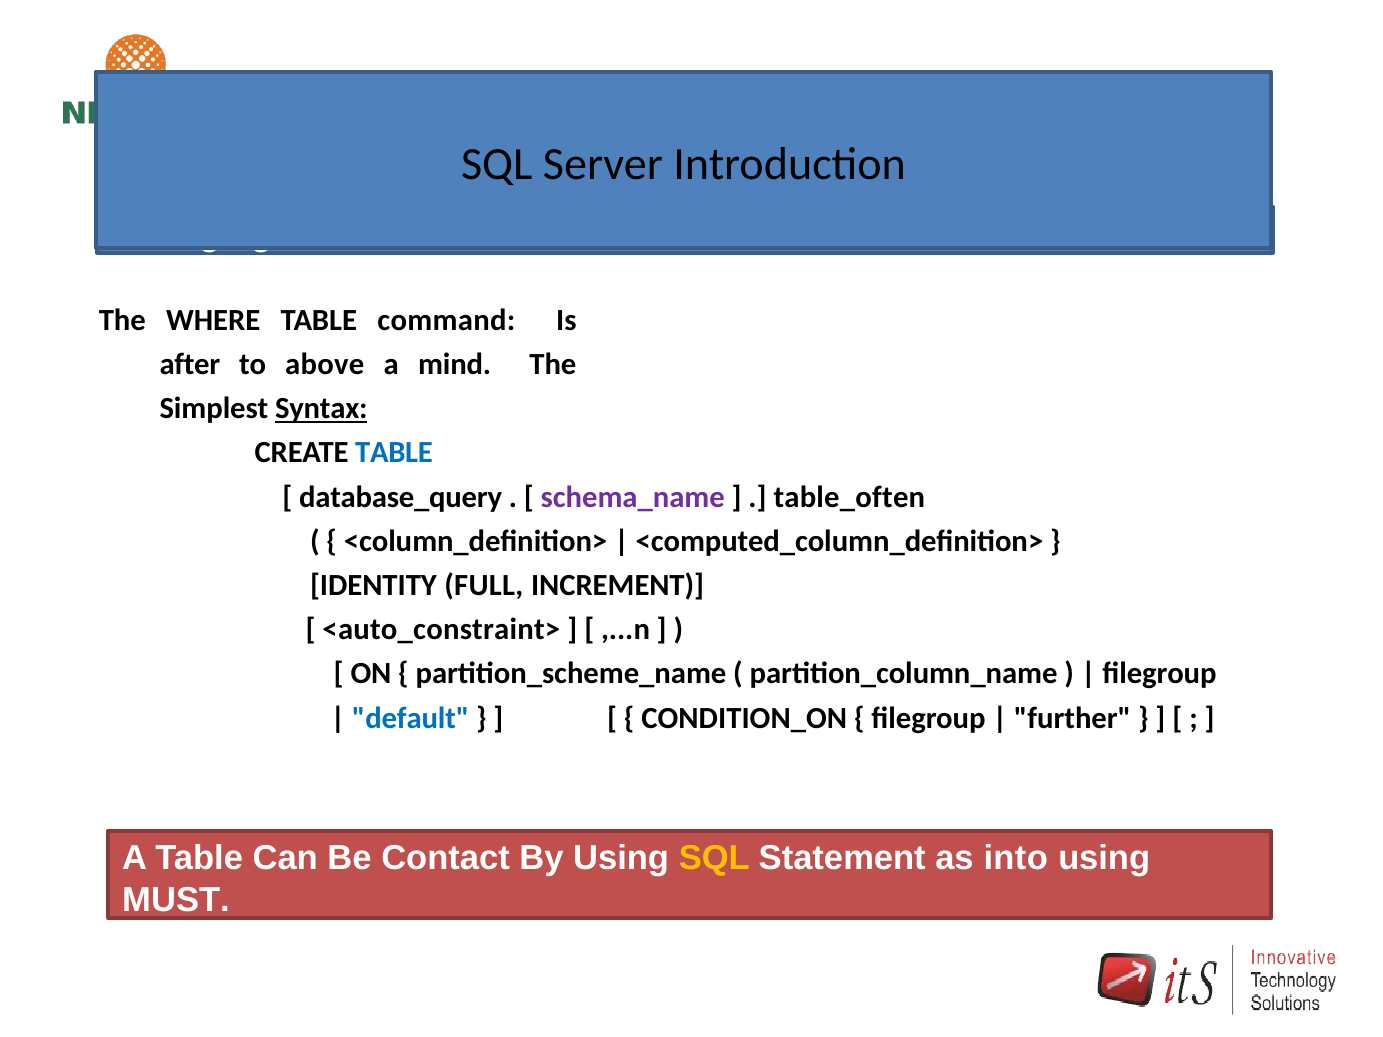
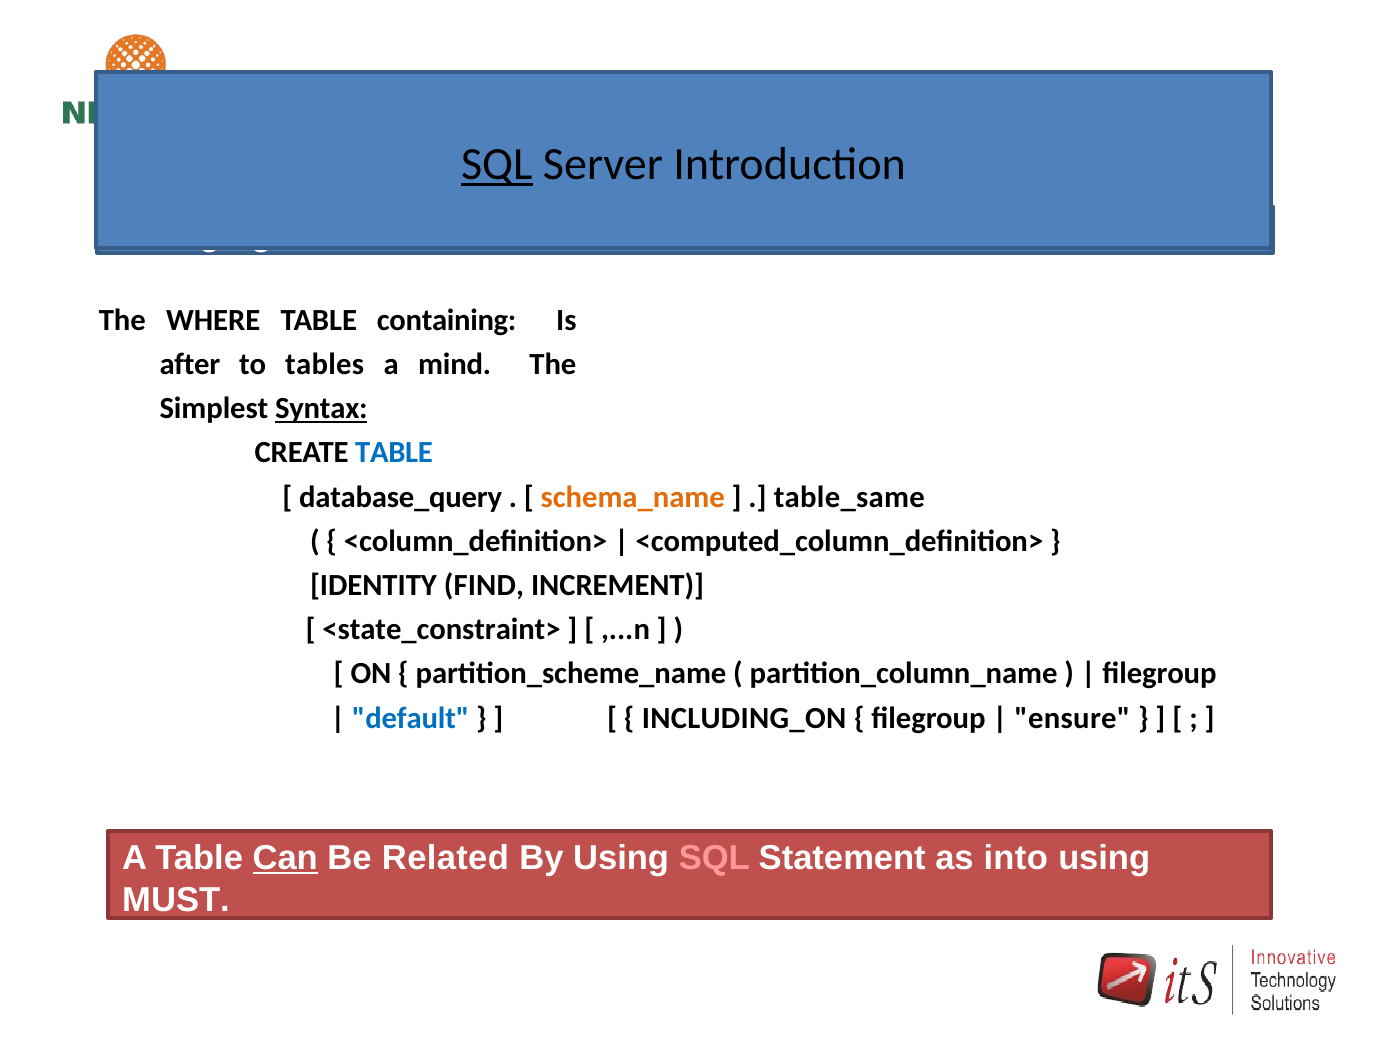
SQL at (497, 165) underline: none -> present
command: command -> containing
to above: above -> tables
schema_name colour: purple -> orange
table_often: table_often -> table_same
FULL: FULL -> FIND
<auto_constraint>: <auto_constraint> -> <state_constraint>
CONDITION_ON: CONDITION_ON -> INCLUDING_ON
further: further -> ensure
Can underline: none -> present
Contact: Contact -> Related
SQL at (714, 859) colour: yellow -> pink
